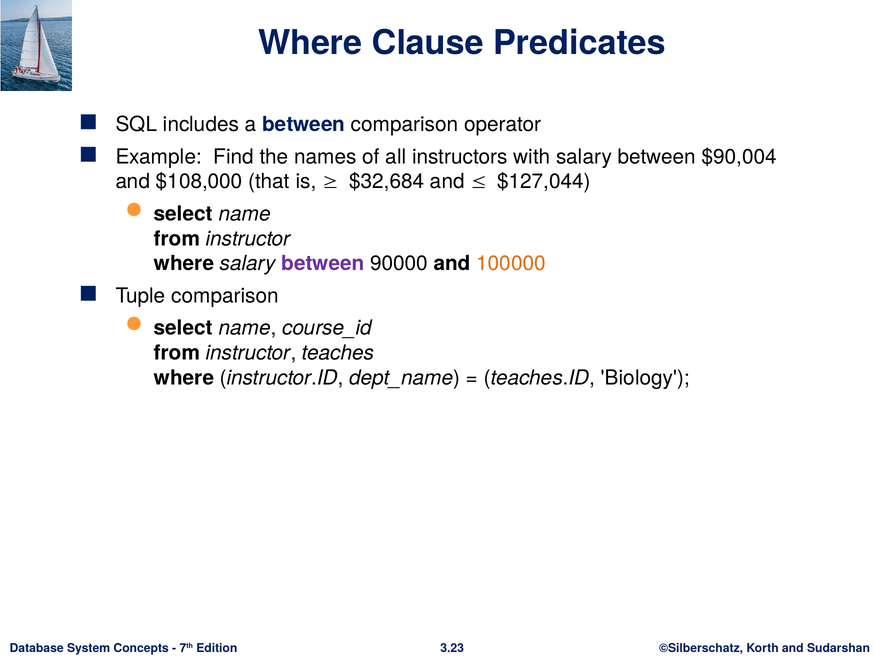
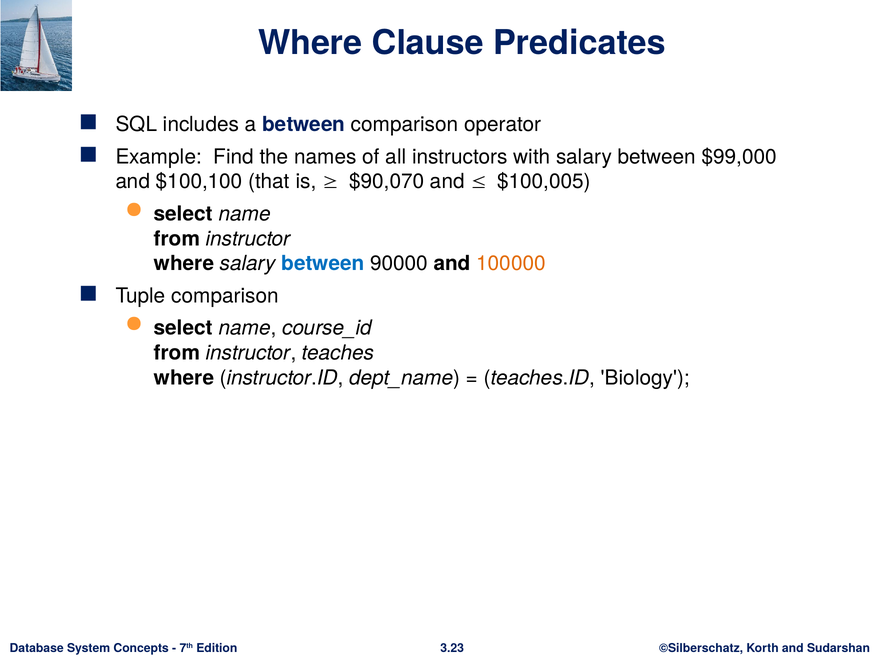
$90,004: $90,004 -> $99,000
$108,000: $108,000 -> $100,100
$32,684: $32,684 -> $90,070
$127,044: $127,044 -> $100,005
between at (323, 264) colour: purple -> blue
